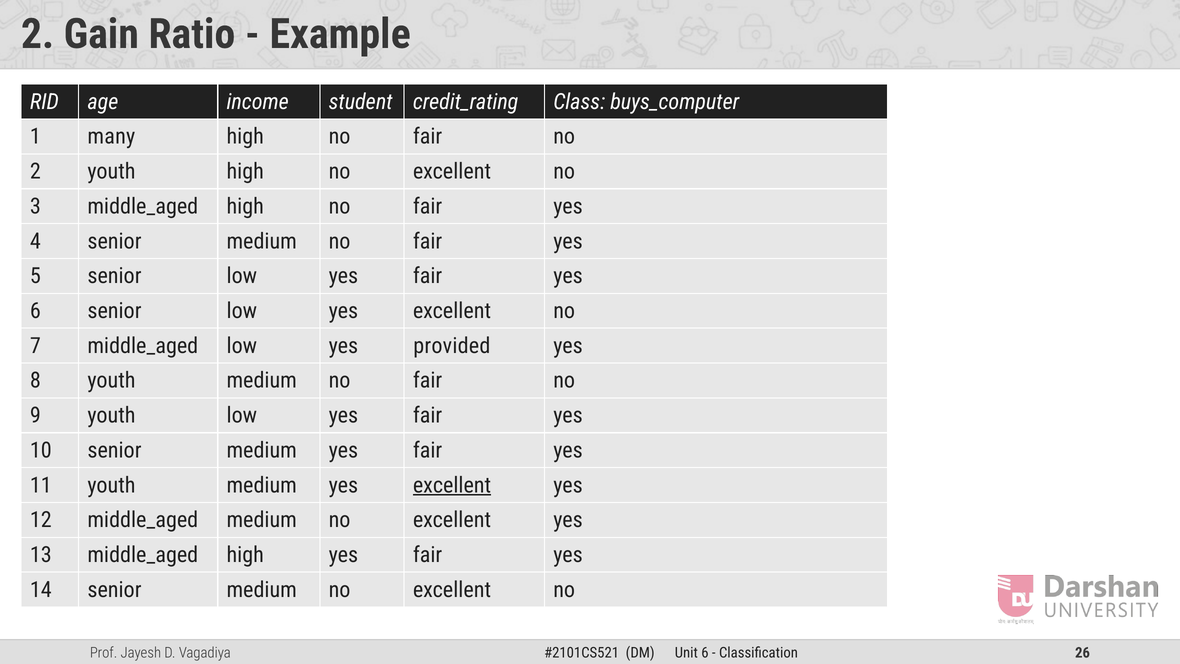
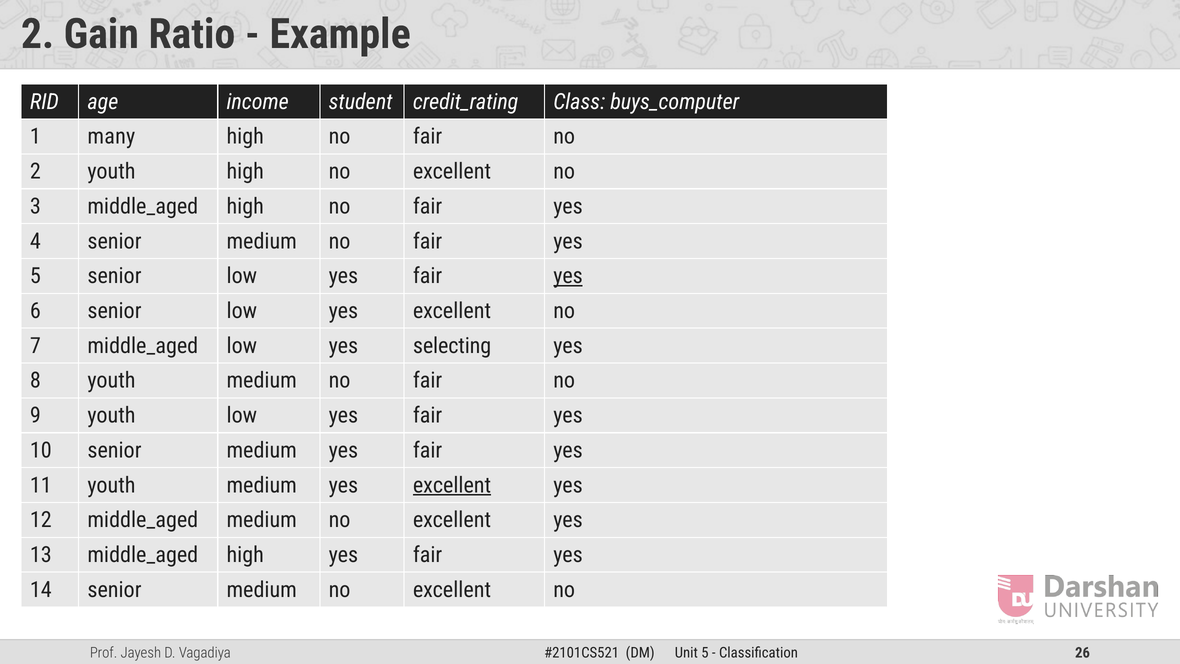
yes at (568, 276) underline: none -> present
provided: provided -> selecting
6 at (705, 652): 6 -> 5
